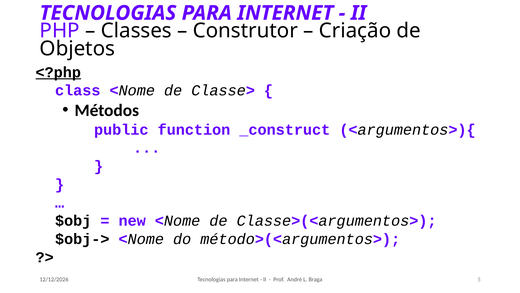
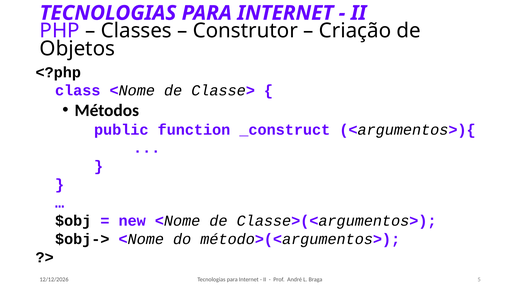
<?php underline: present -> none
